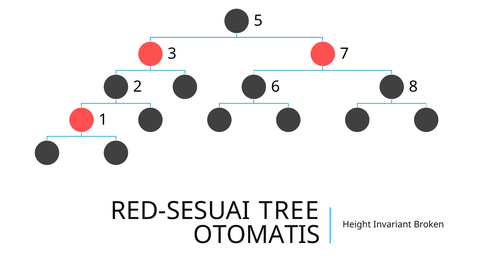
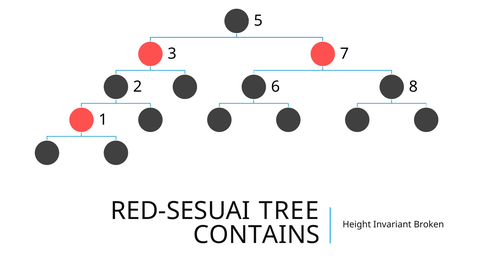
OTOMATIS: OTOMATIS -> CONTAINS
